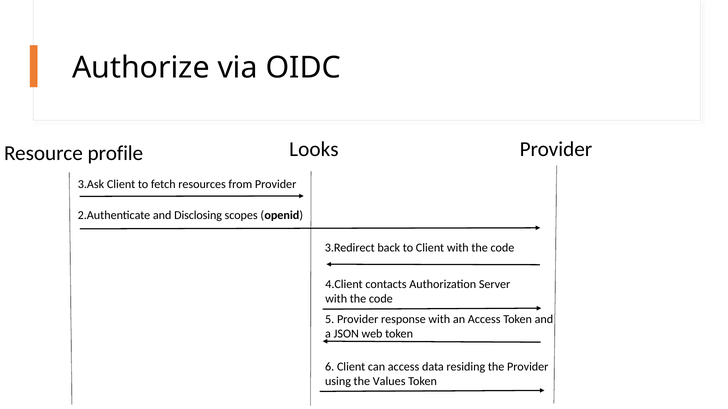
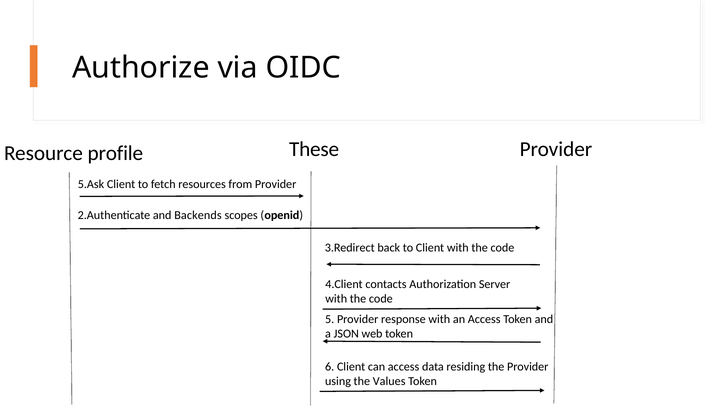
Looks: Looks -> These
3.Ask: 3.Ask -> 5.Ask
Disclosing: Disclosing -> Backends
